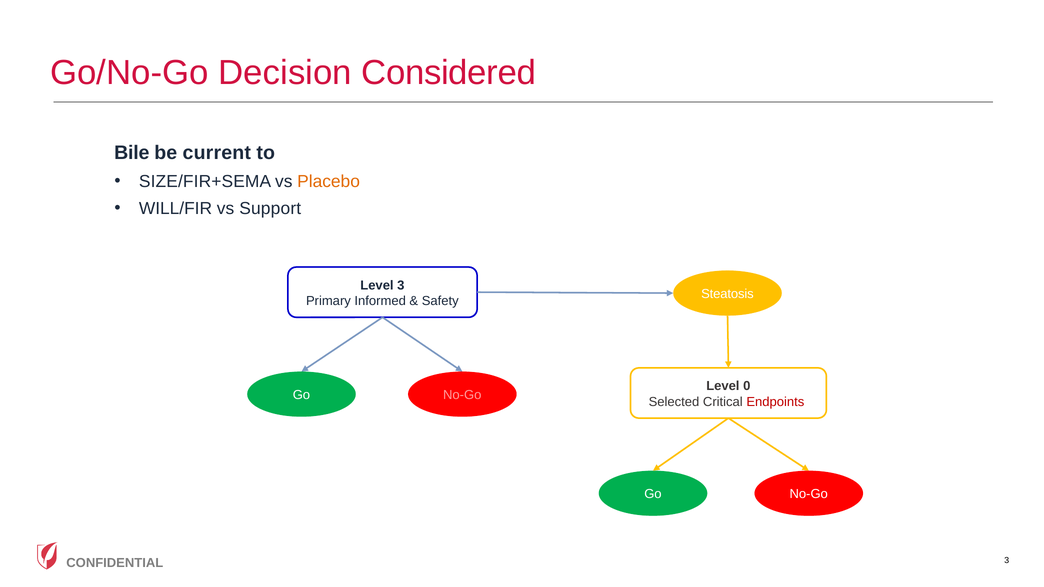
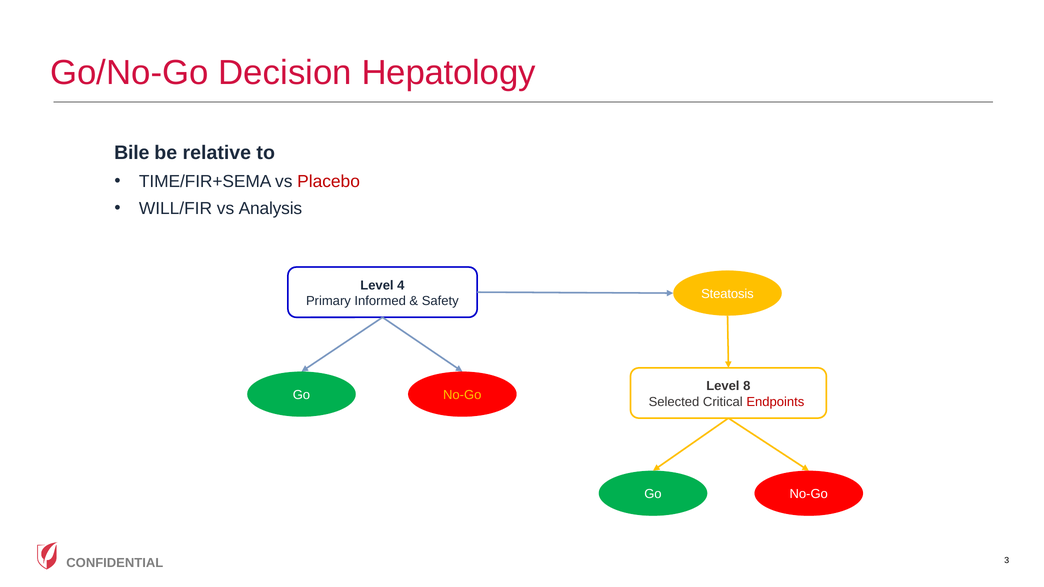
Considered: Considered -> Hepatology
current: current -> relative
SIZE/FIR+SEMA: SIZE/FIR+SEMA -> TIME/FIR+SEMA
Placebo colour: orange -> red
Support: Support -> Analysis
Level 3: 3 -> 4
0: 0 -> 8
No-Go at (462, 395) colour: pink -> yellow
